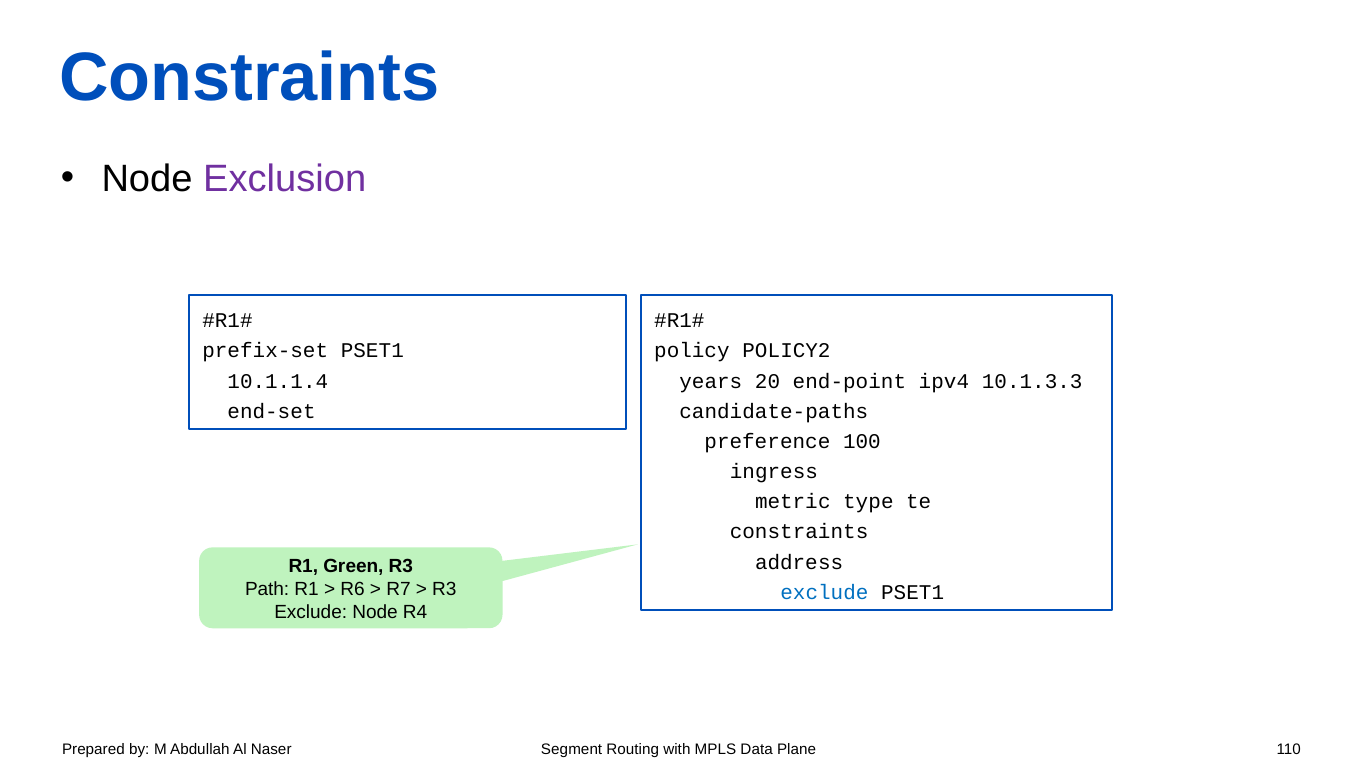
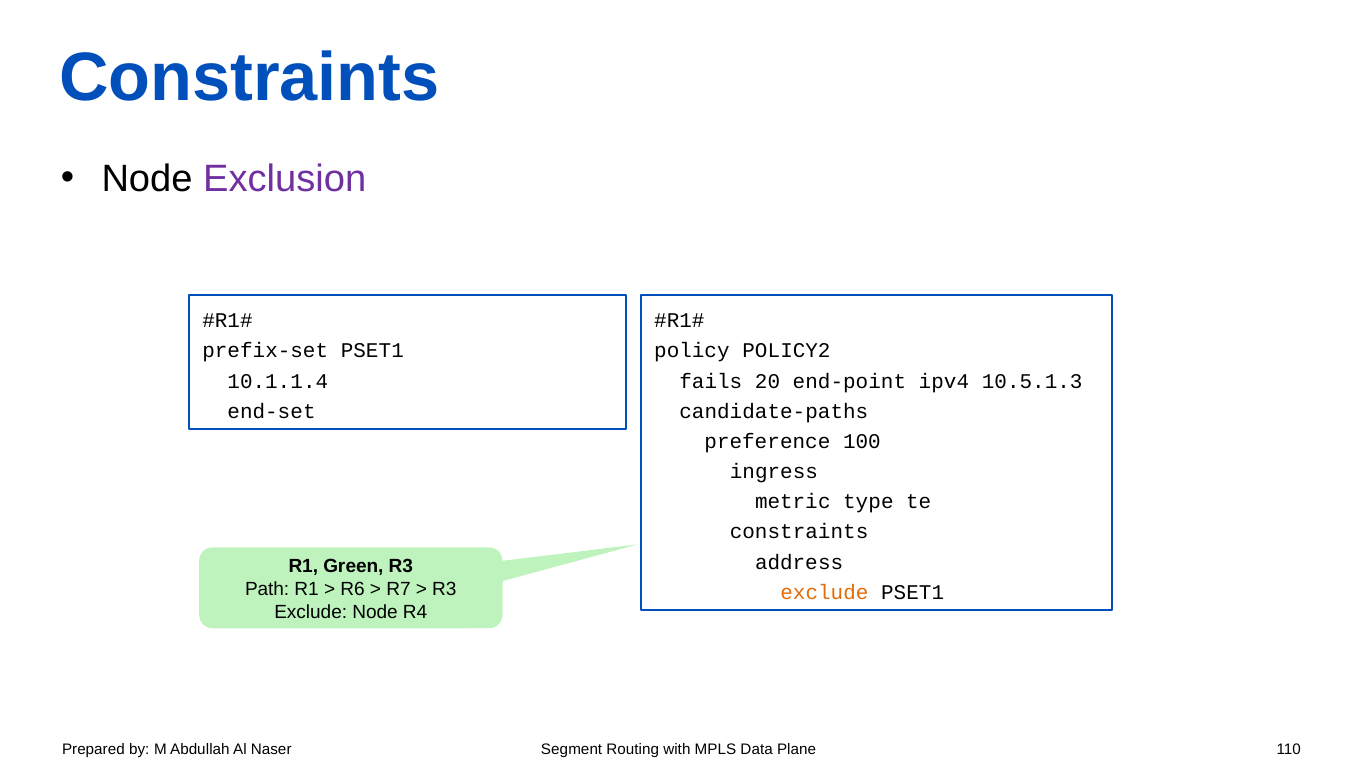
years: years -> fails
10.1.3.3: 10.1.3.3 -> 10.5.1.3
exclude at (824, 592) colour: blue -> orange
